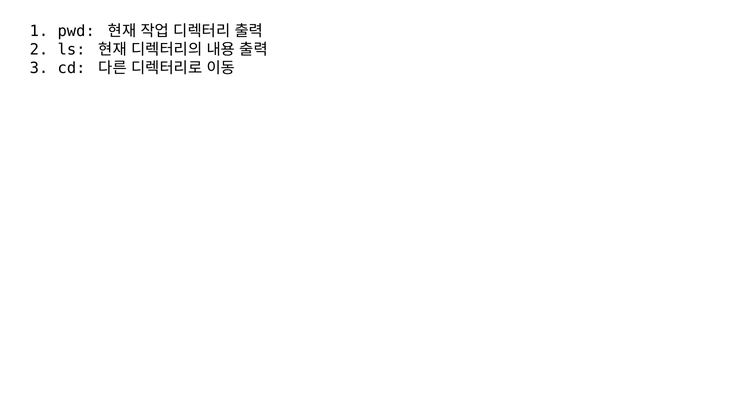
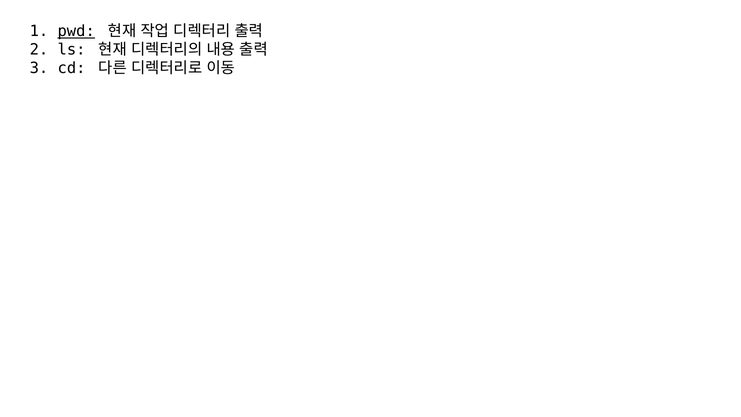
pwd underline: none -> present
